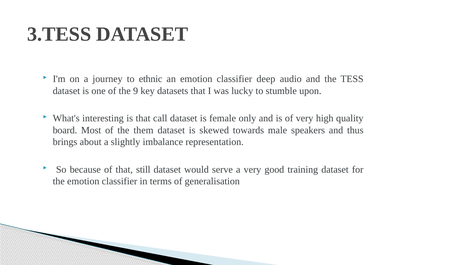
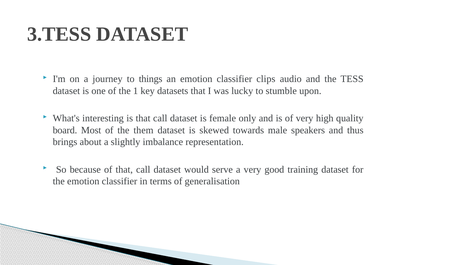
ethnic: ethnic -> things
deep: deep -> clips
9: 9 -> 1
of that still: still -> call
